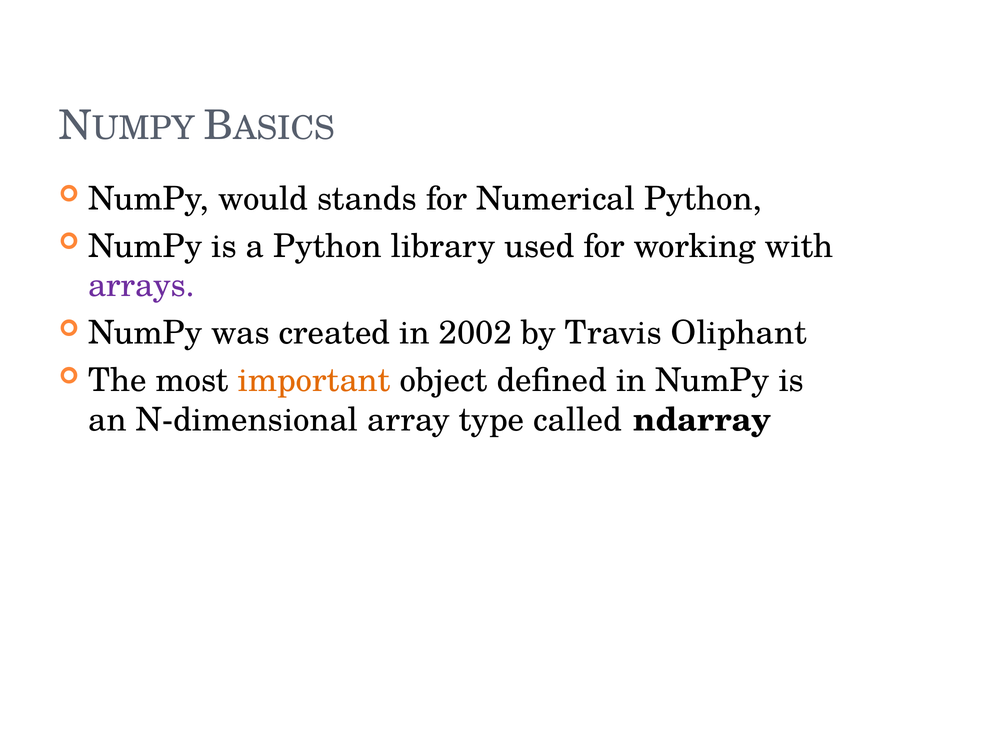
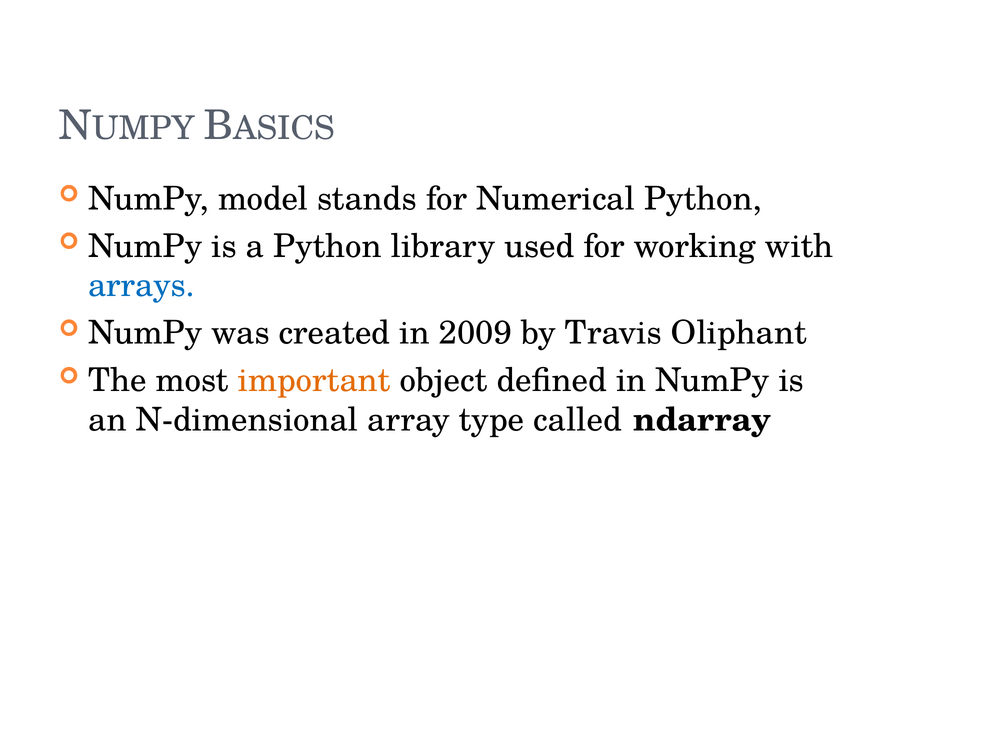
would: would -> model
arrays colour: purple -> blue
2002: 2002 -> 2009
